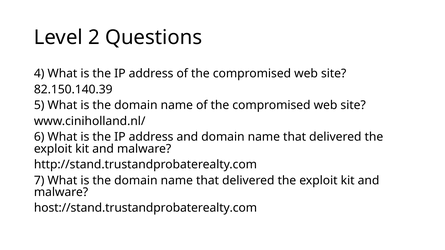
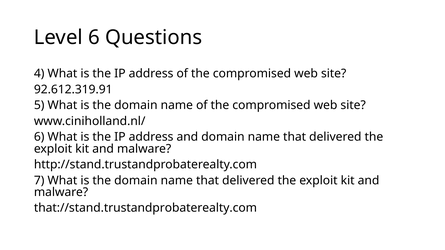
Level 2: 2 -> 6
82.150.140.39: 82.150.140.39 -> 92.612.319.91
host://stand.trustandprobaterealty.com: host://stand.trustandprobaterealty.com -> that://stand.trustandprobaterealty.com
